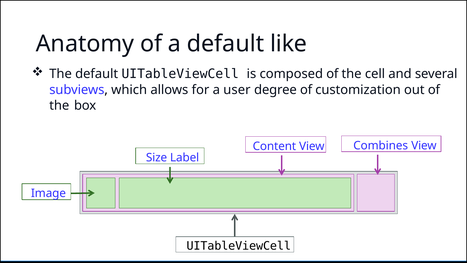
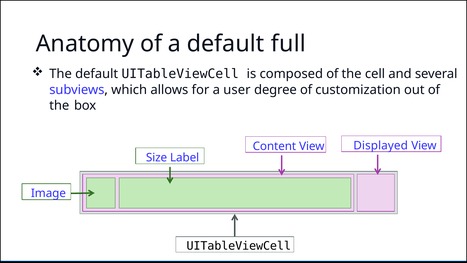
like: like -> full
Combines: Combines -> Displayed
